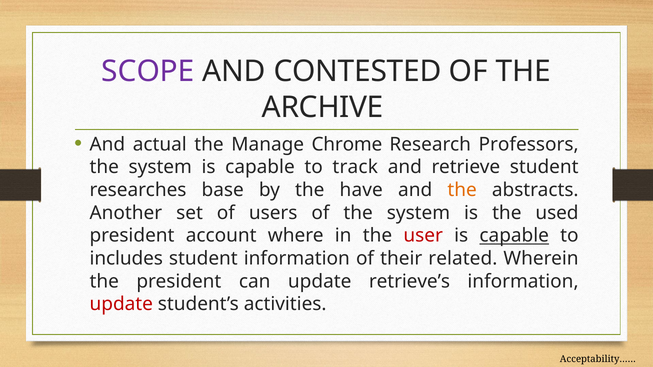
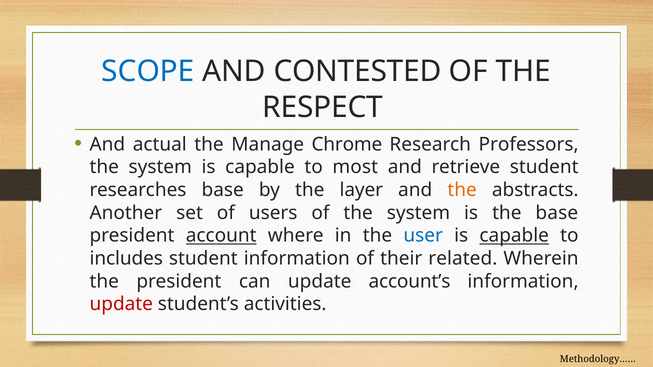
SCOPE colour: purple -> blue
ARCHIVE: ARCHIVE -> RESPECT
track: track -> most
have: have -> layer
the used: used -> base
account underline: none -> present
user colour: red -> blue
retrieve’s: retrieve’s -> account’s
Acceptability……: Acceptability…… -> Methodology……
